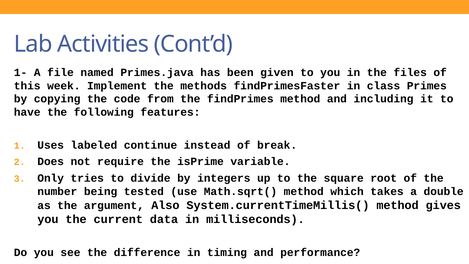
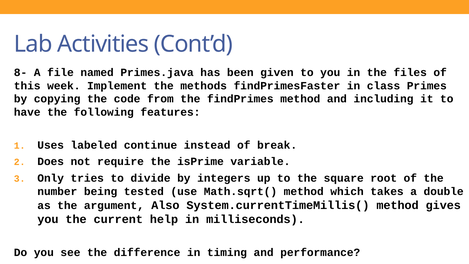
1-: 1- -> 8-
data: data -> help
